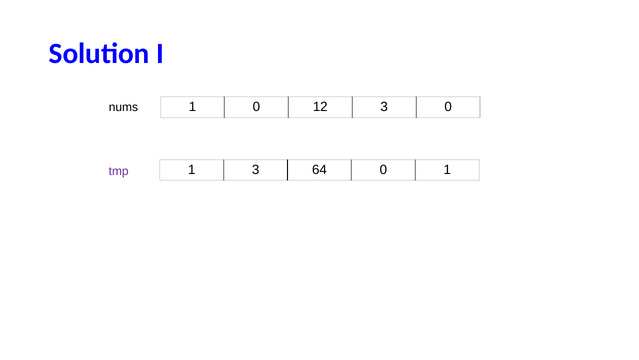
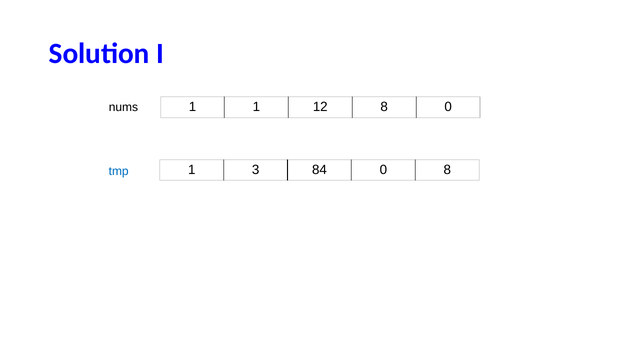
1 0: 0 -> 1
12 3: 3 -> 8
tmp colour: purple -> blue
64: 64 -> 84
0 1: 1 -> 8
